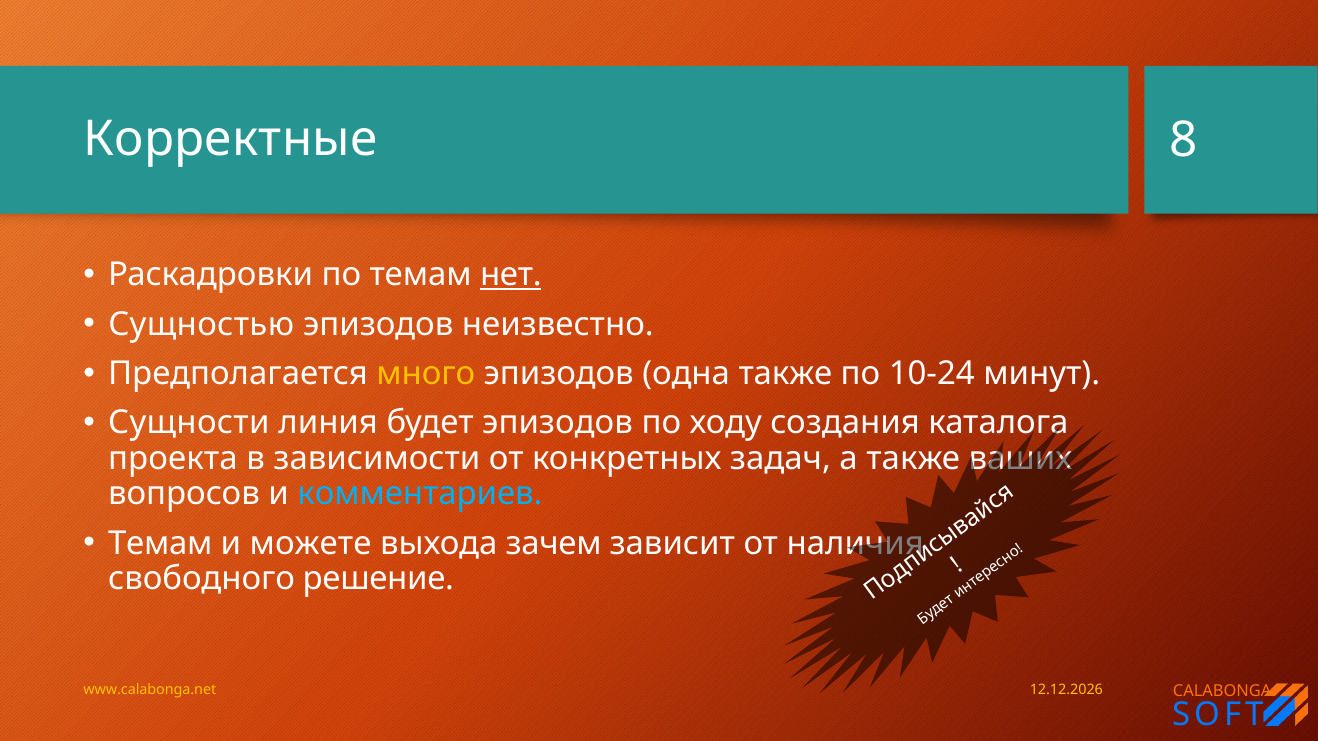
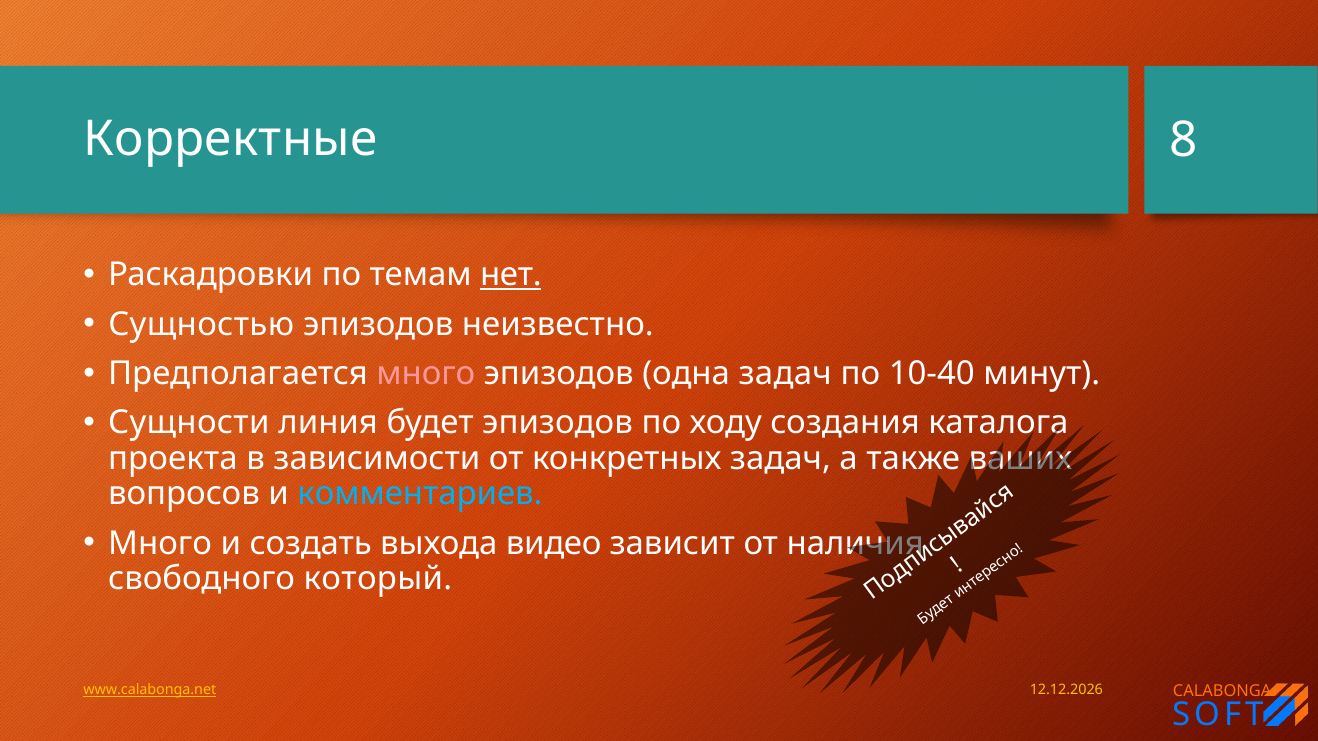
много at (426, 374) colour: yellow -> pink
одна также: также -> задач
10-24: 10-24 -> 10-40
Темам at (160, 544): Темам -> Много
можете: можете -> создать
зачем: зачем -> видео
решение: решение -> который
www.calabonga.net underline: none -> present
